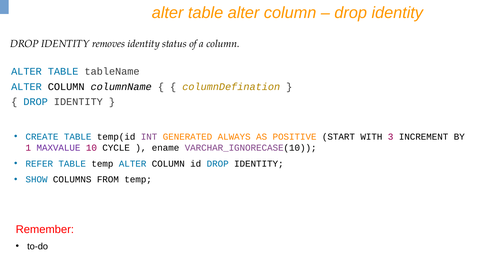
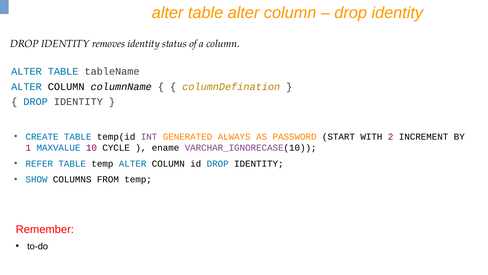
POSITIVE: POSITIVE -> PASSWORD
3: 3 -> 2
MAXVALUE colour: purple -> blue
